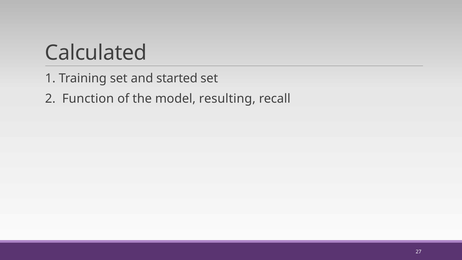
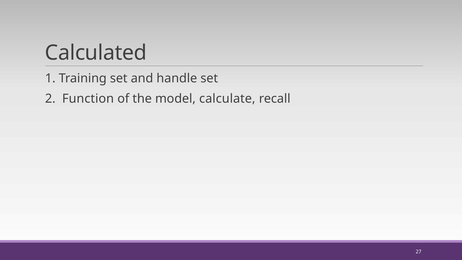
started: started -> handle
resulting: resulting -> calculate
